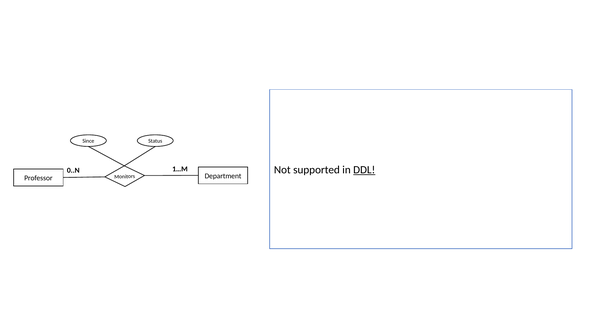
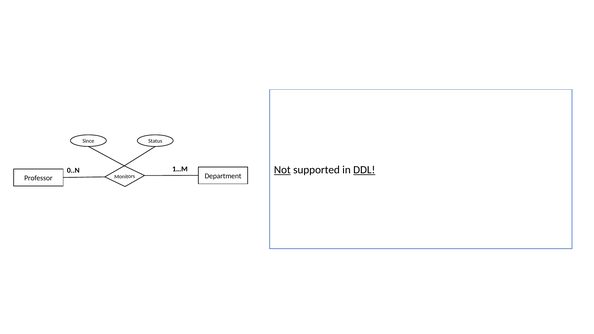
Not underline: none -> present
